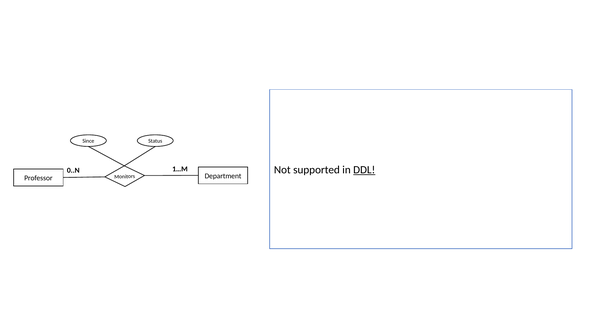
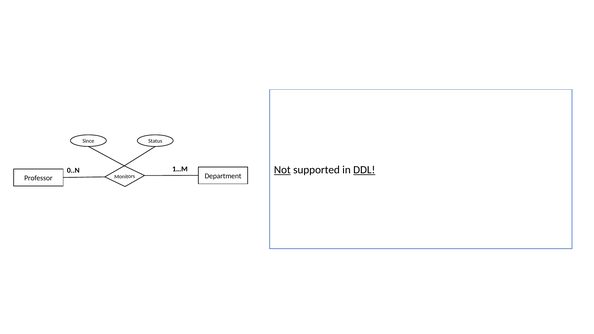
Not underline: none -> present
